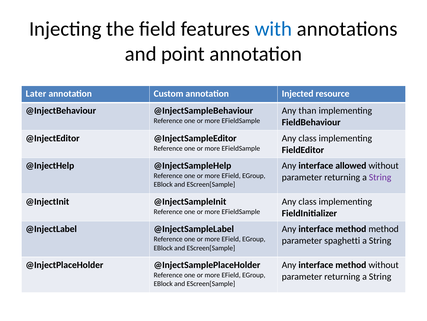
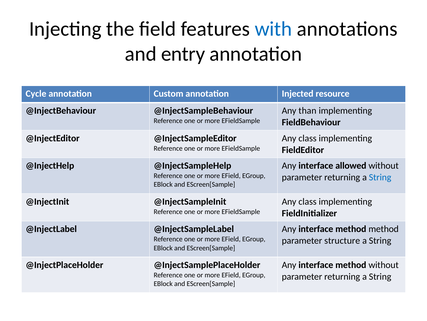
point: point -> entry
Later: Later -> Cycle
String at (380, 177) colour: purple -> blue
spaghetti: spaghetti -> structure
